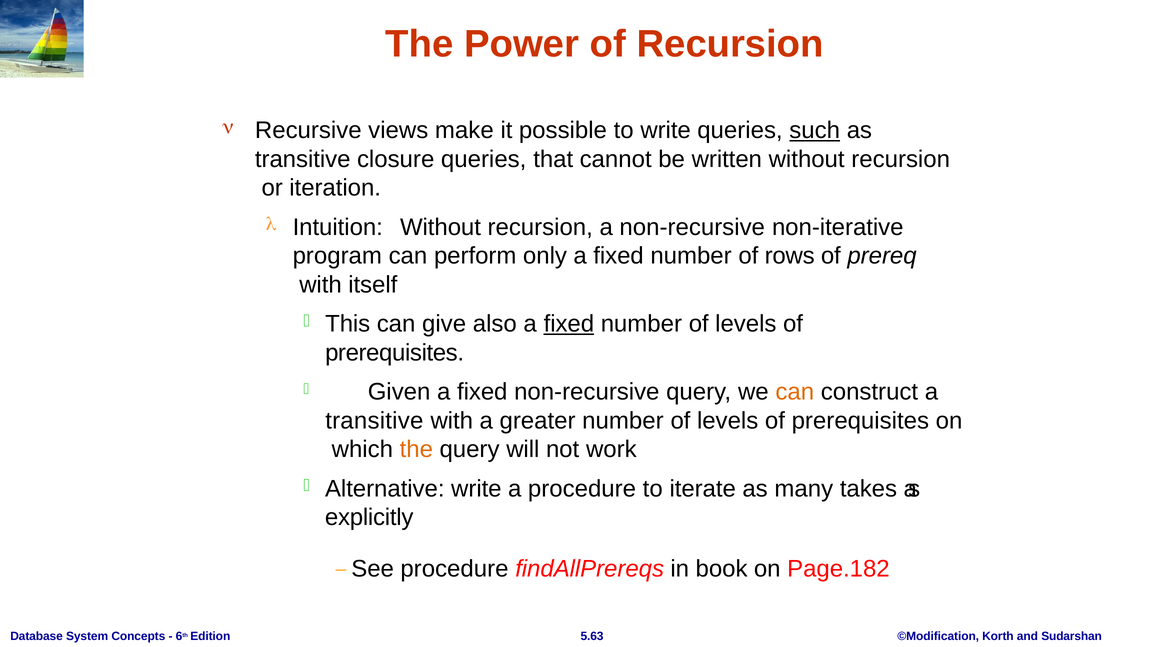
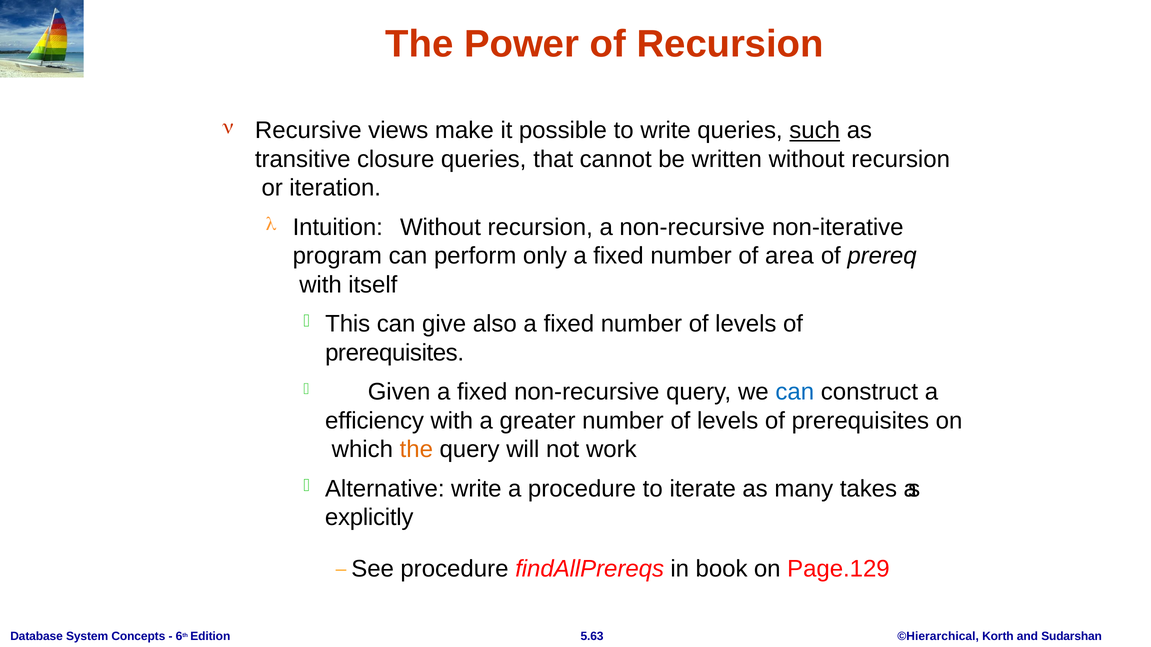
rows: rows -> area
fixed at (569, 324) underline: present -> none
can at (795, 392) colour: orange -> blue
transitive at (374, 421): transitive -> efficiency
Page.182: Page.182 -> Page.129
©Modification: ©Modification -> ©Hierarchical
